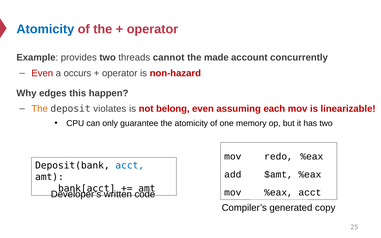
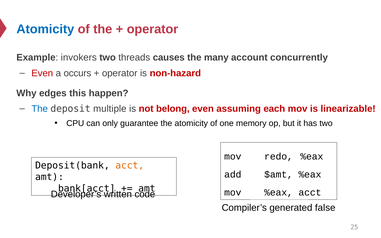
provides: provides -> invokers
cannot: cannot -> causes
made: made -> many
The at (40, 109) colour: orange -> blue
violates: violates -> multiple
acct at (130, 166) colour: blue -> orange
copy: copy -> false
